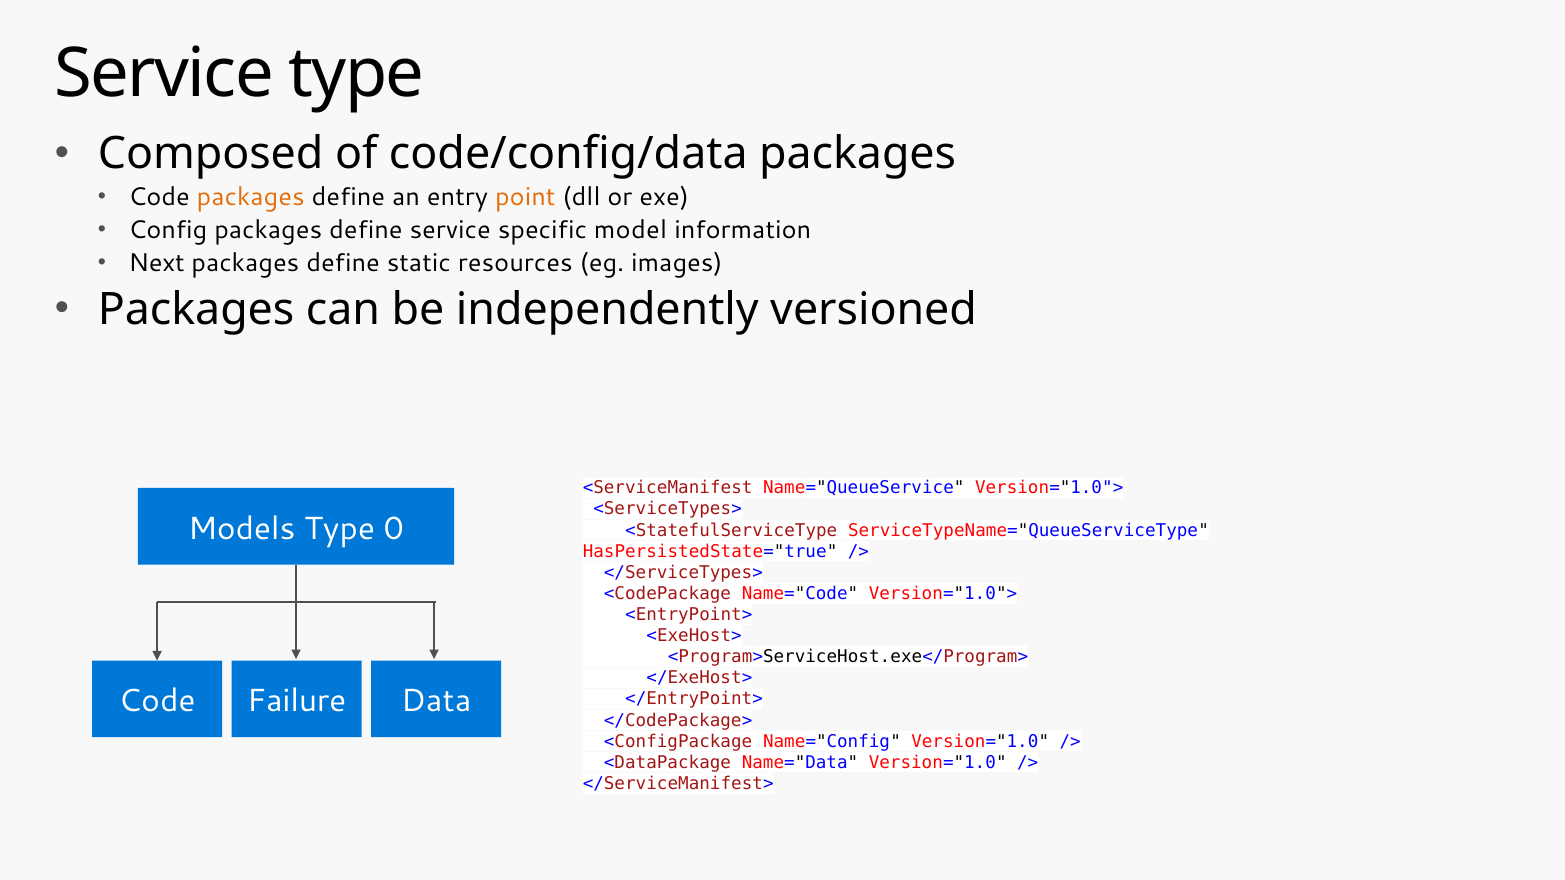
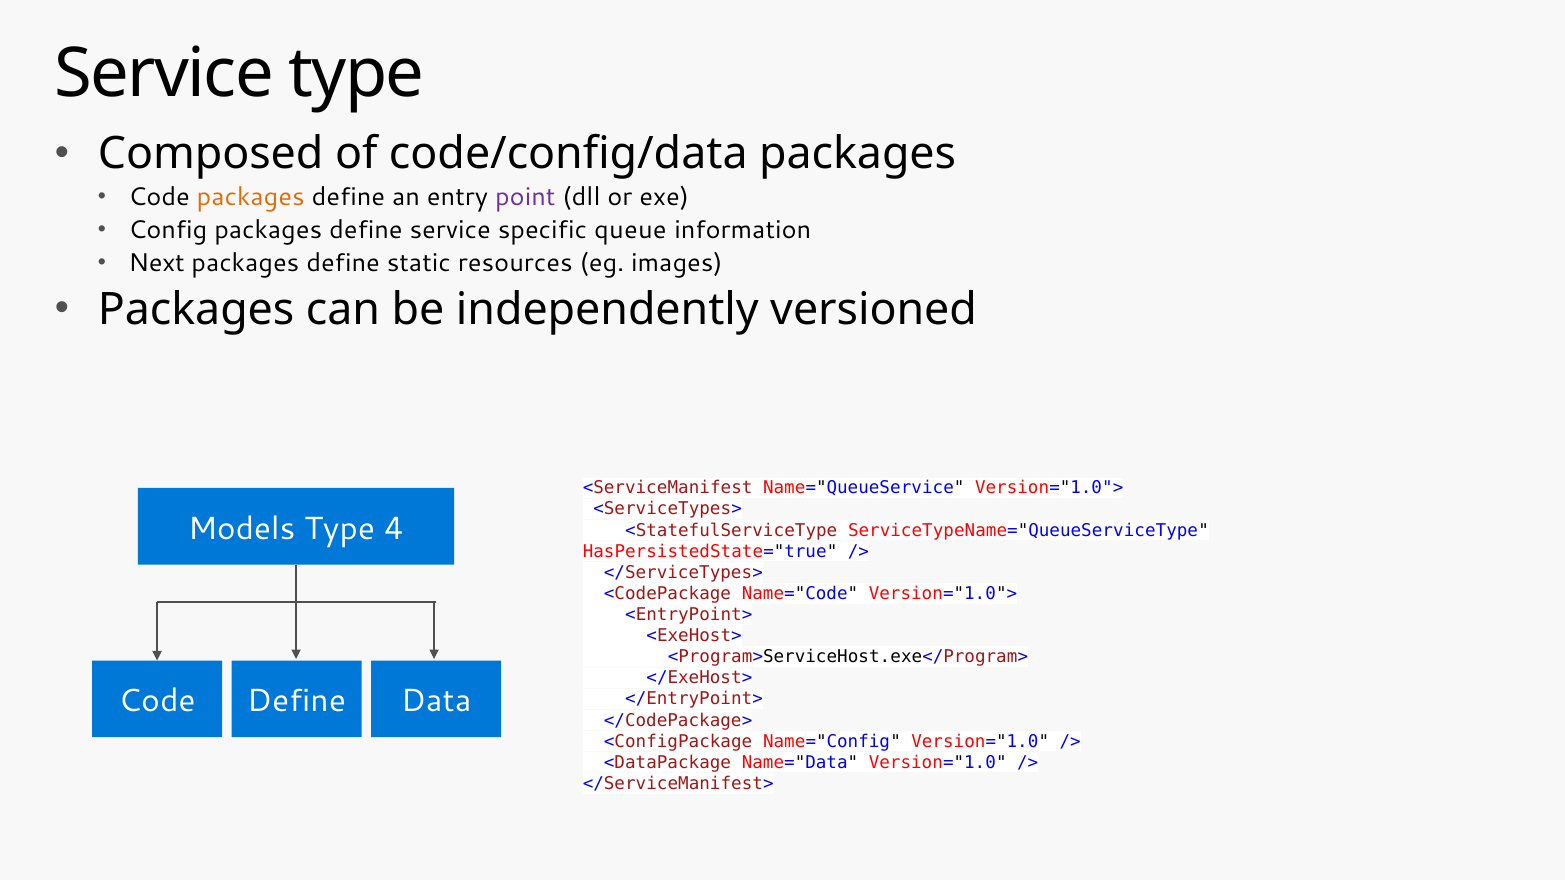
point colour: orange -> purple
model: model -> queue
0: 0 -> 4
Code Failure: Failure -> Define
